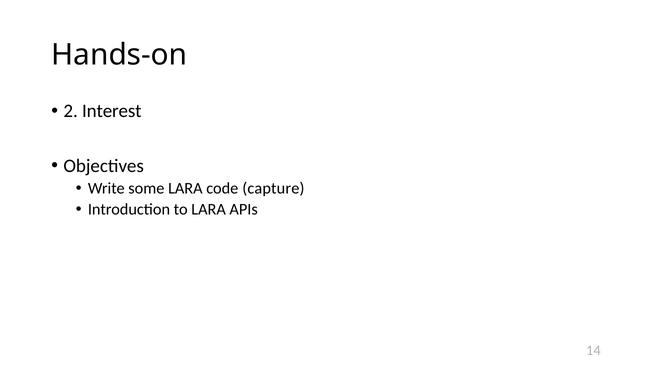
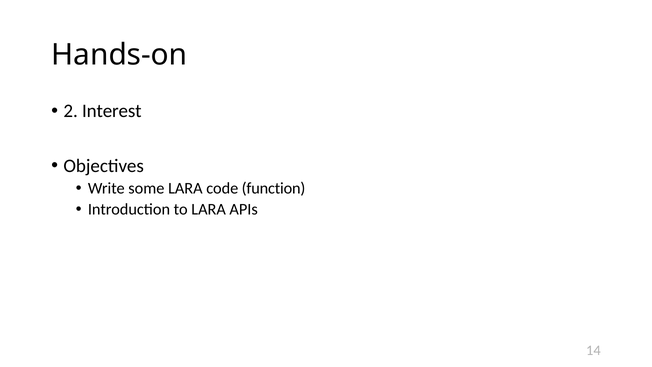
capture: capture -> function
